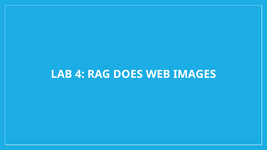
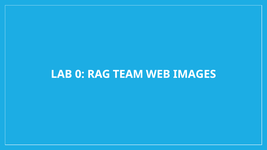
4: 4 -> 0
DOES: DOES -> TEAM
